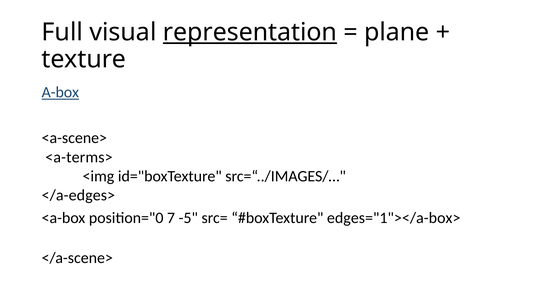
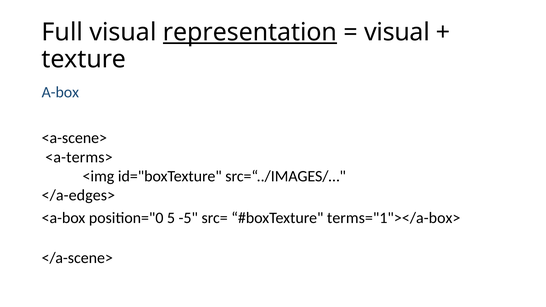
plane at (397, 32): plane -> visual
A-box underline: present -> none
7: 7 -> 5
edges="1"></a-box>: edges="1"></a-box> -> terms="1"></a-box>
